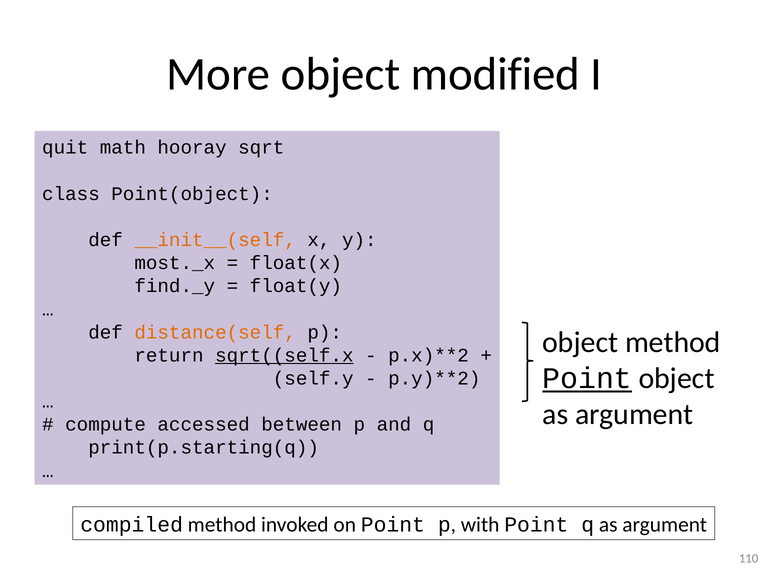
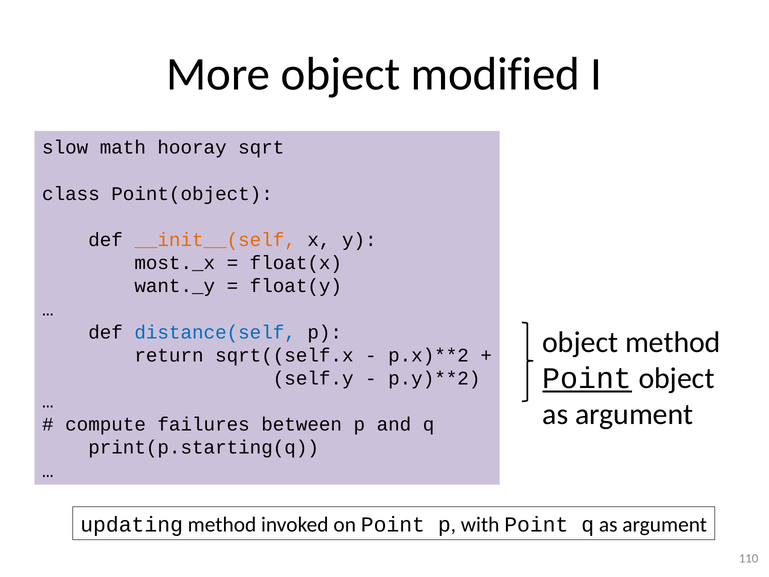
quit: quit -> slow
find._y: find._y -> want._y
distance(self colour: orange -> blue
sqrt((self.x underline: present -> none
accessed: accessed -> failures
compiled: compiled -> updating
